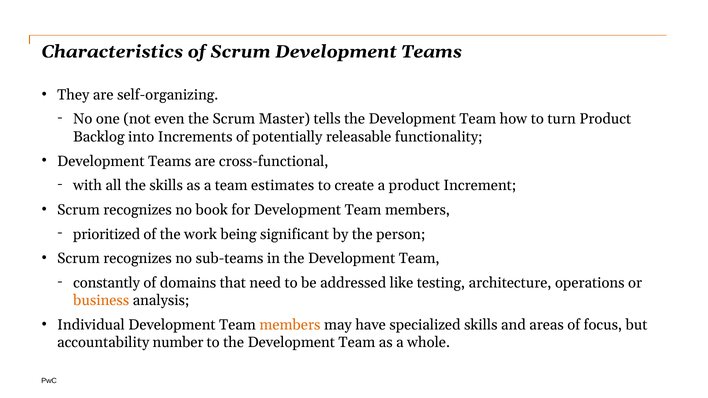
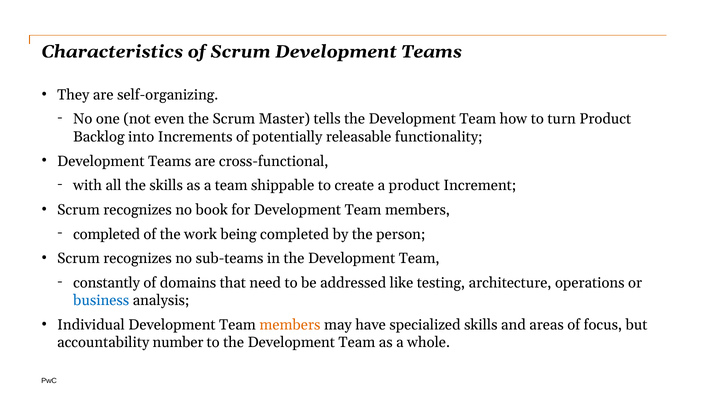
estimates: estimates -> shippable
prioritized at (107, 234): prioritized -> completed
being significant: significant -> completed
business colour: orange -> blue
